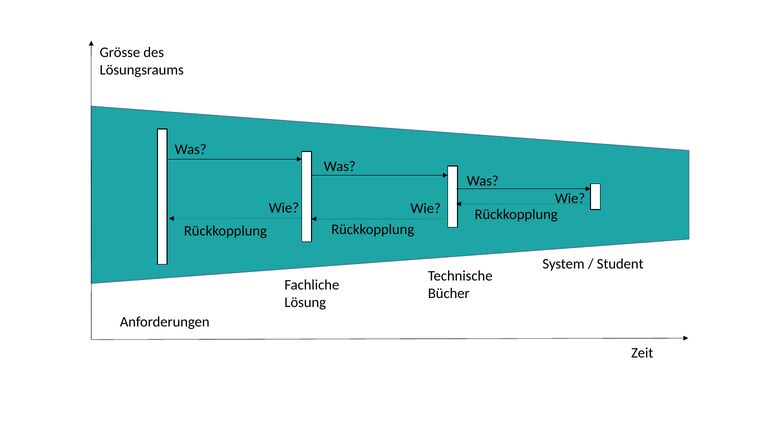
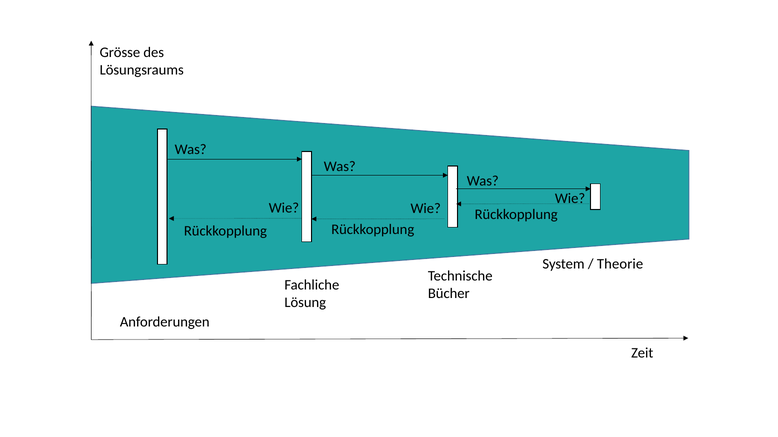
Student: Student -> Theorie
